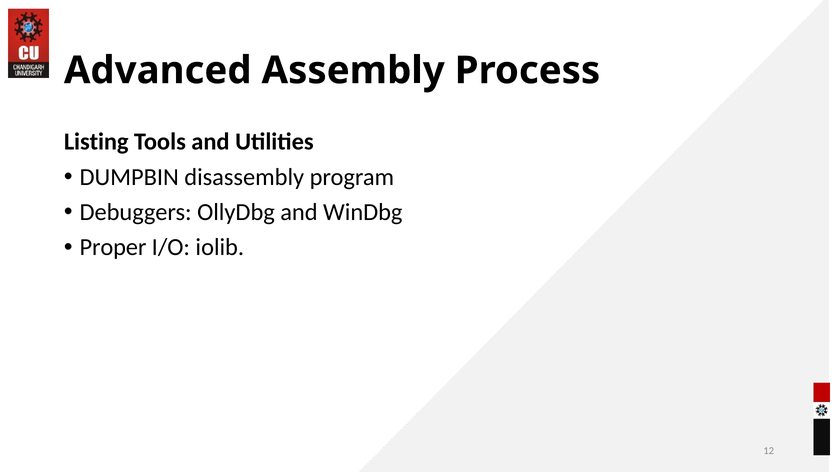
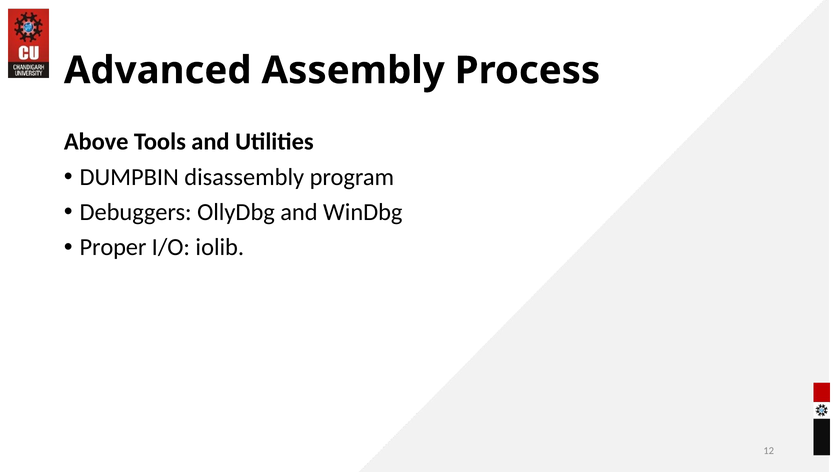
Listing: Listing -> Above
